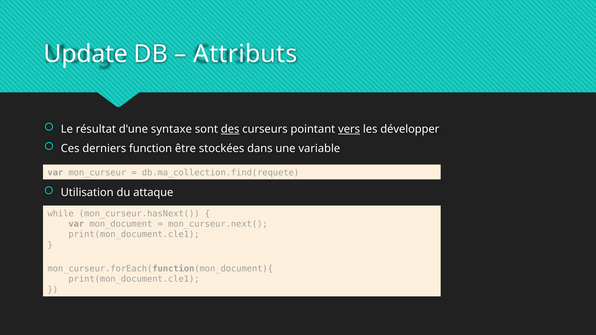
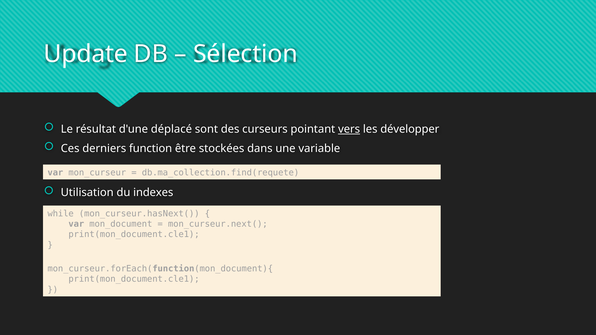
Attributs: Attributs -> Sélection
syntaxe: syntaxe -> déplacé
des underline: present -> none
attaque: attaque -> indexes
